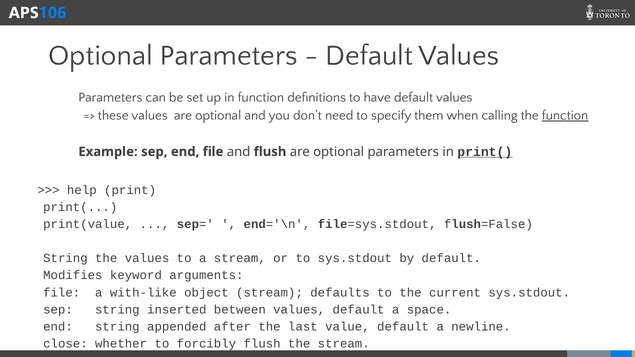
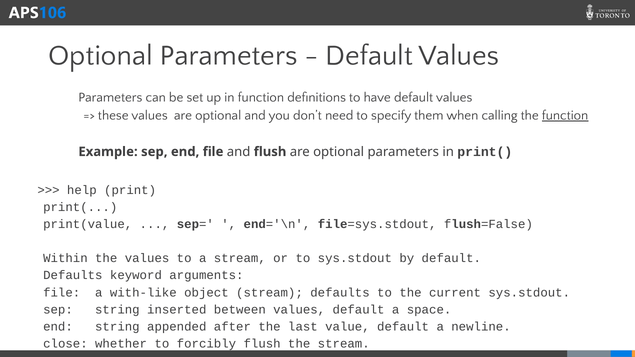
print( at (485, 152) underline: present -> none
String at (65, 259): String -> Within
Modifies at (73, 276): Modifies -> Defaults
